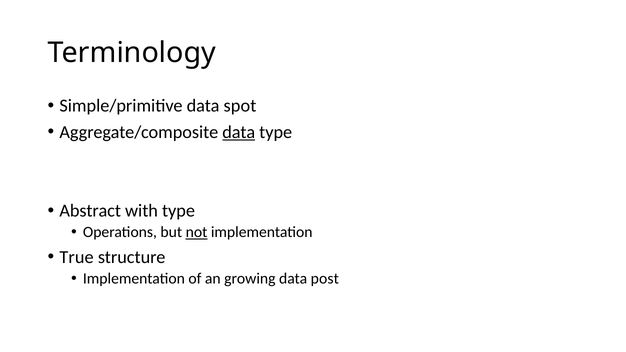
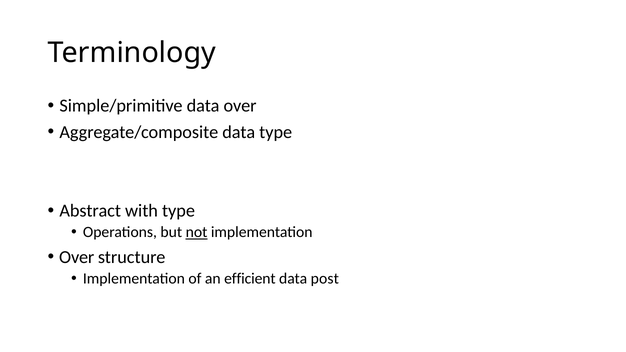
data spot: spot -> over
data at (239, 132) underline: present -> none
True at (77, 257): True -> Over
growing: growing -> efficient
